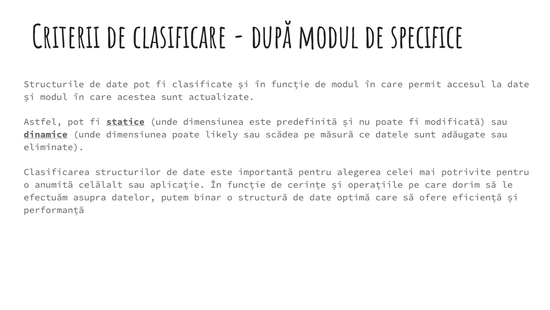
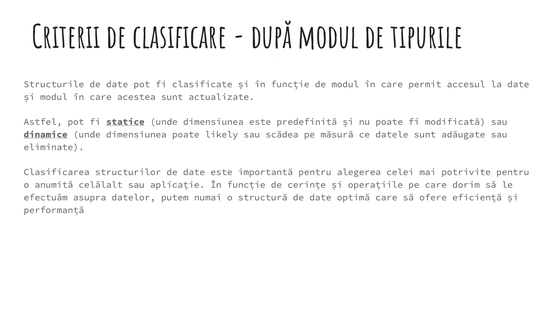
specifice: specifice -> tipurile
binar: binar -> numai
